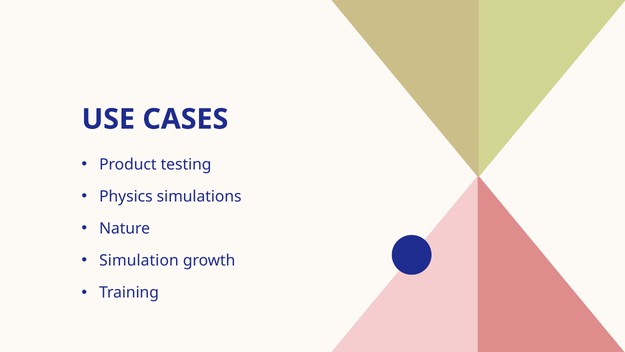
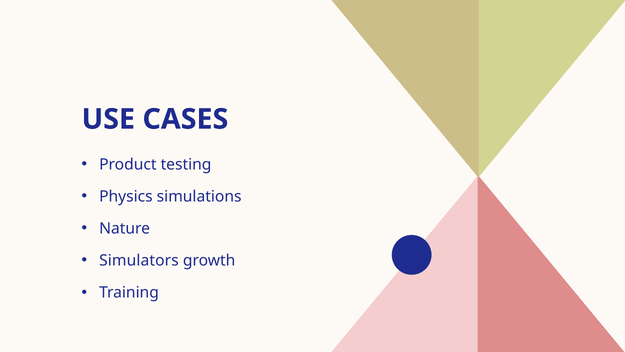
Simulation: Simulation -> Simulators
